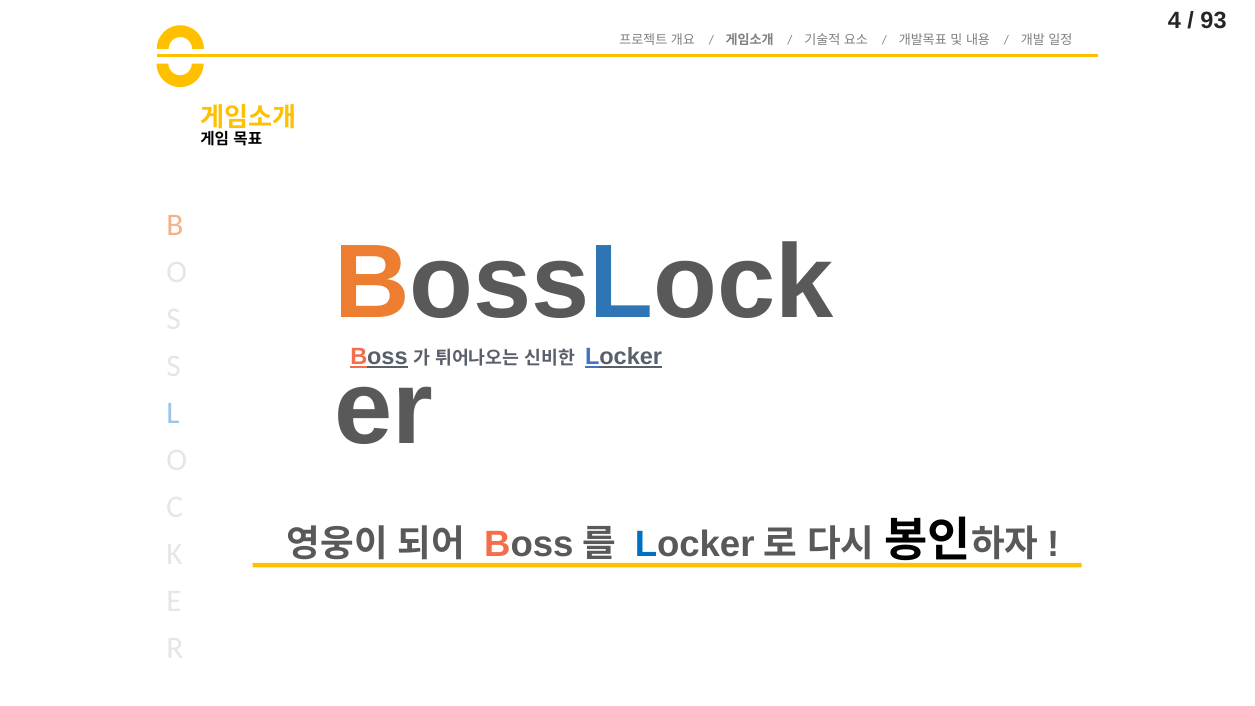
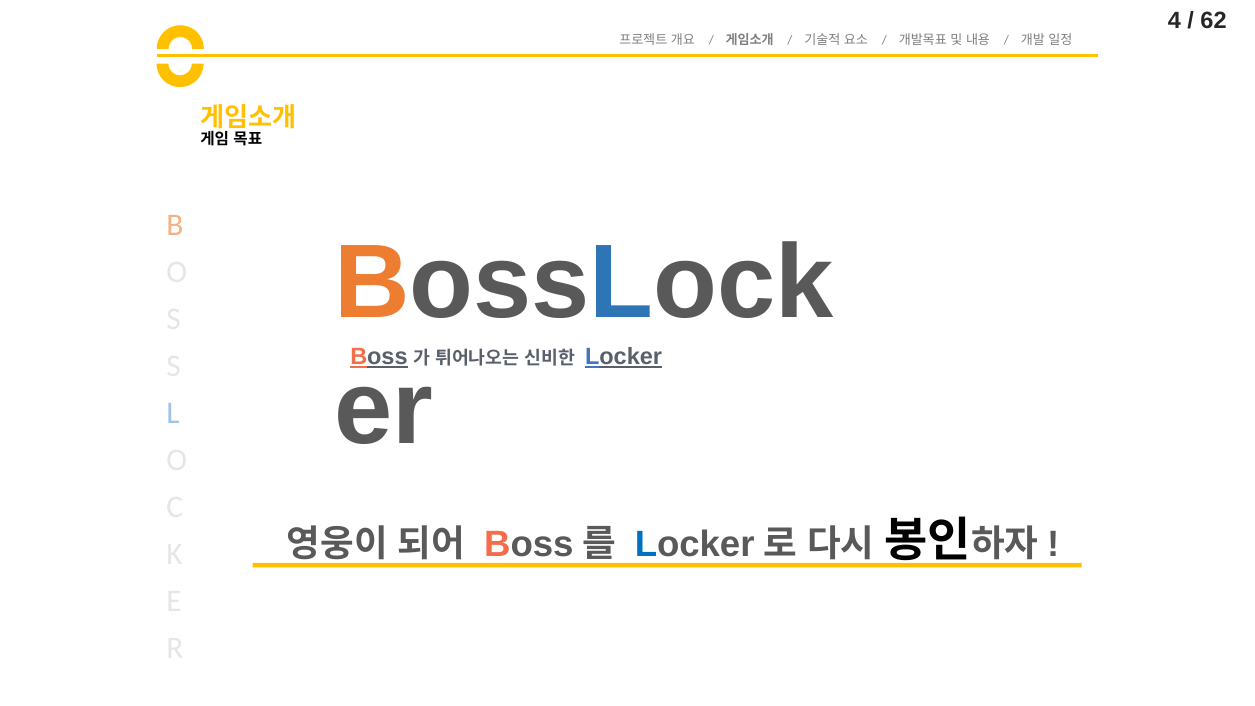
93: 93 -> 62
